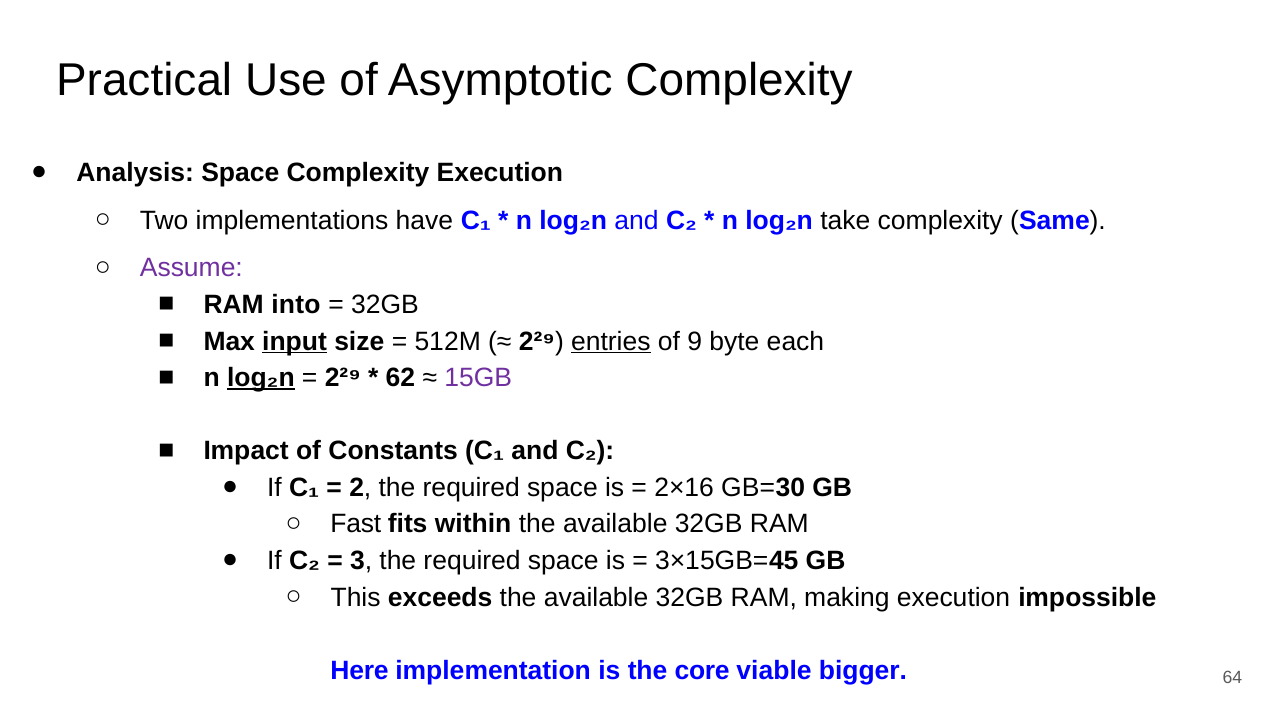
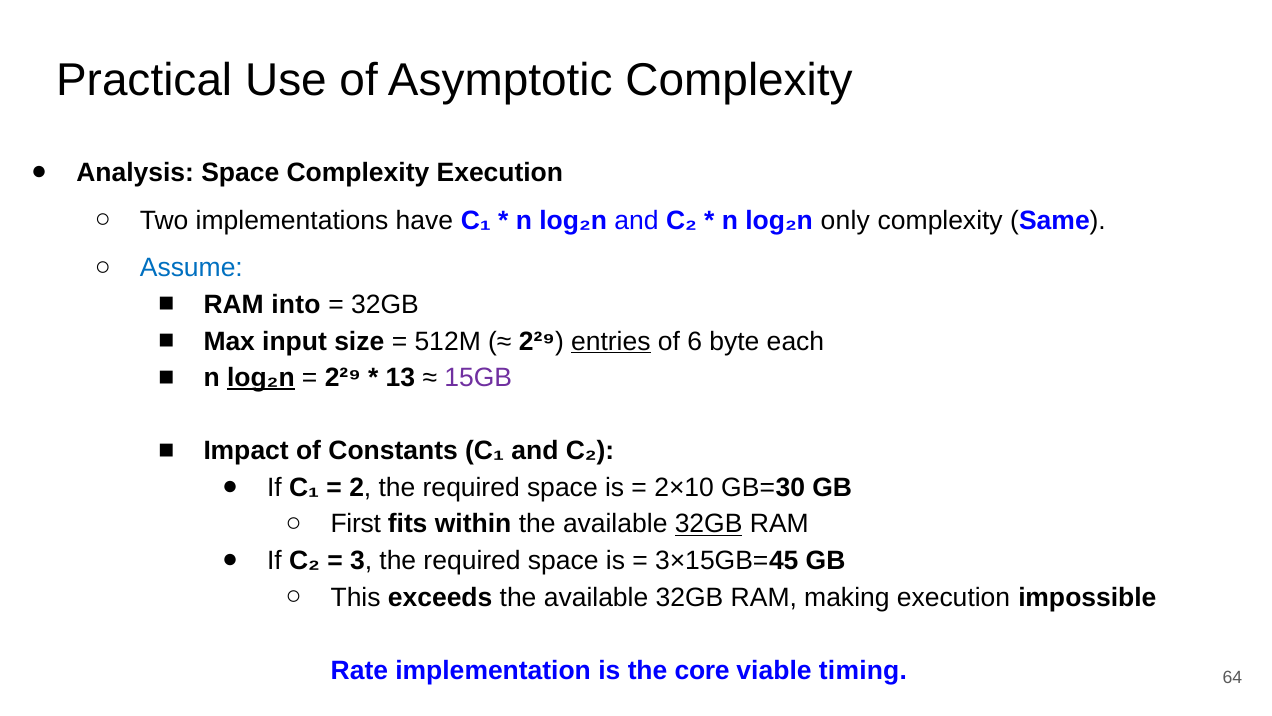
take: take -> only
Assume colour: purple -> blue
input underline: present -> none
9: 9 -> 6
62: 62 -> 13
2×16: 2×16 -> 2×10
Fast: Fast -> First
32GB at (709, 524) underline: none -> present
Here: Here -> Rate
bigger: bigger -> timing
